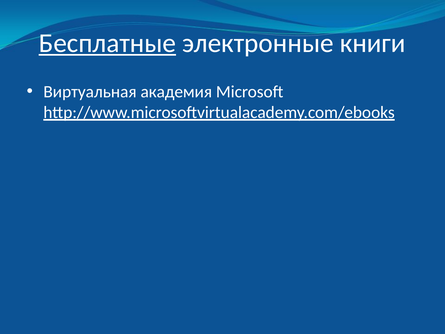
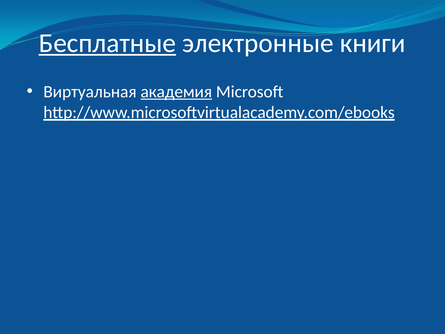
академия underline: none -> present
